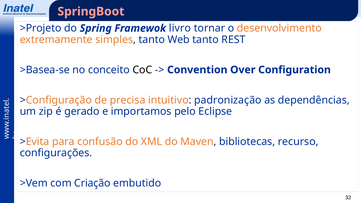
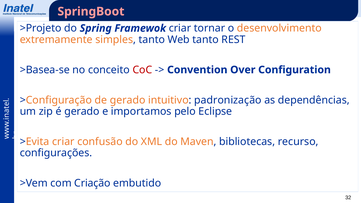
Framewok livro: livro -> criar
CoC colour: black -> red
de precisa: precisa -> gerado
>Evita para: para -> criar
